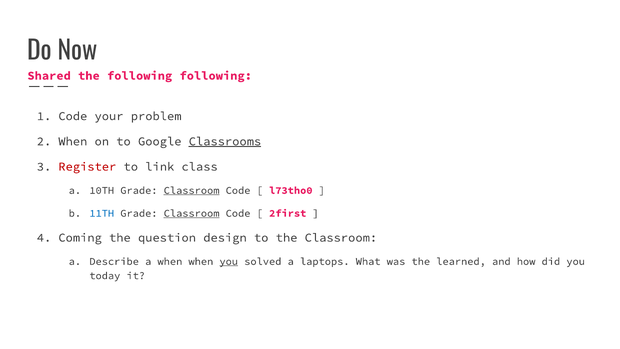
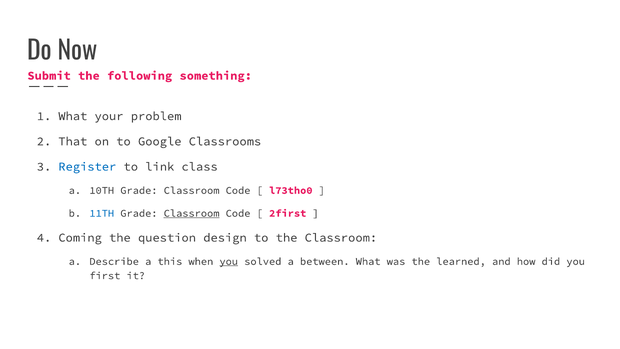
Shared: Shared -> Submit
following following: following -> something
Code at (73, 116): Code -> What
When at (73, 141): When -> That
Classrooms underline: present -> none
Register colour: red -> blue
Classroom at (192, 190) underline: present -> none
a when: when -> this
laptops: laptops -> between
today: today -> first
